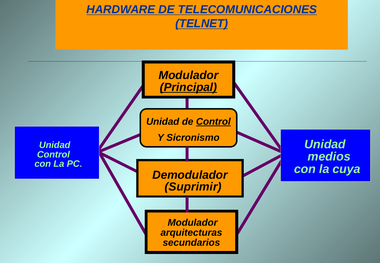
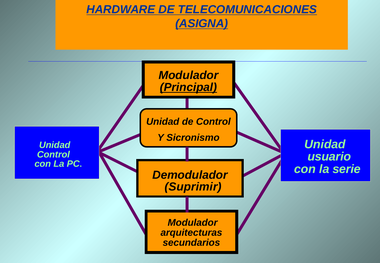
TELNET: TELNET -> ASIGNA
Control at (213, 122) underline: present -> none
medios: medios -> usuario
cuya: cuya -> serie
